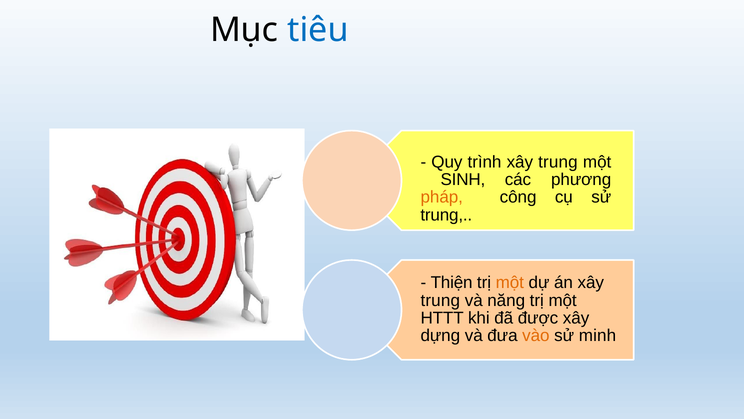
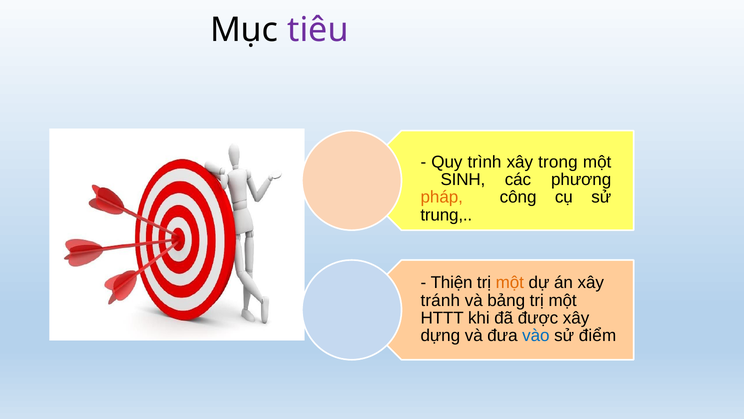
tiêu colour: blue -> purple
trình xây trung: trung -> trong
trung at (440, 300): trung -> tránh
năng: năng -> bảng
vào colour: orange -> blue
minh: minh -> điểm
